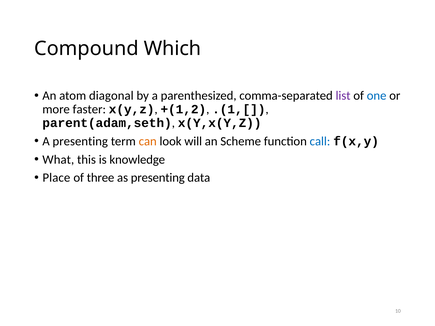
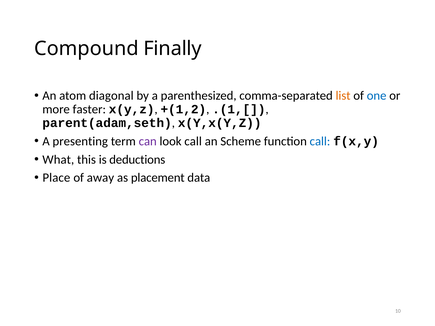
Which: Which -> Finally
list colour: purple -> orange
can colour: orange -> purple
look will: will -> call
knowledge: knowledge -> deductions
three: three -> away
as presenting: presenting -> placement
